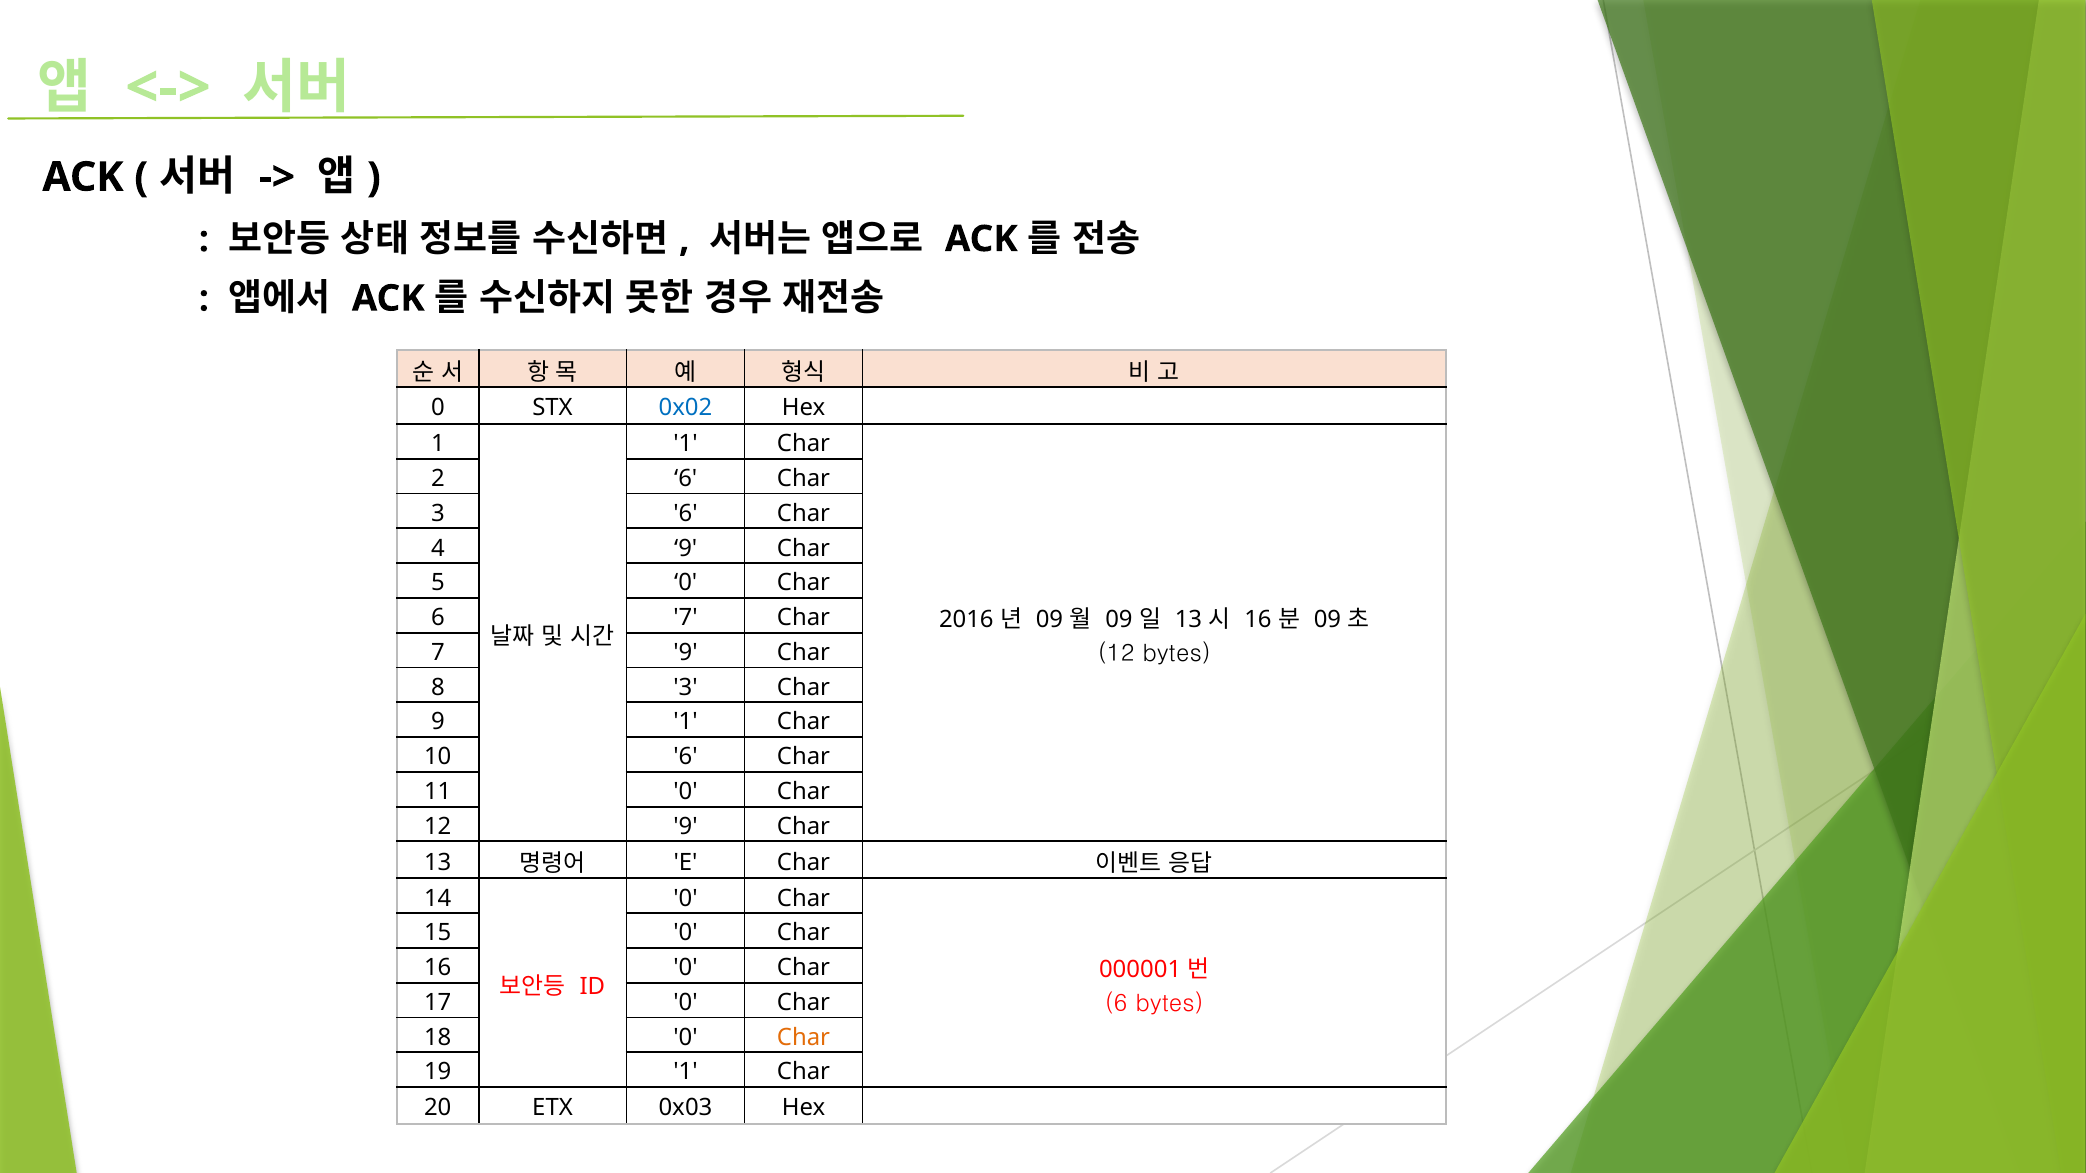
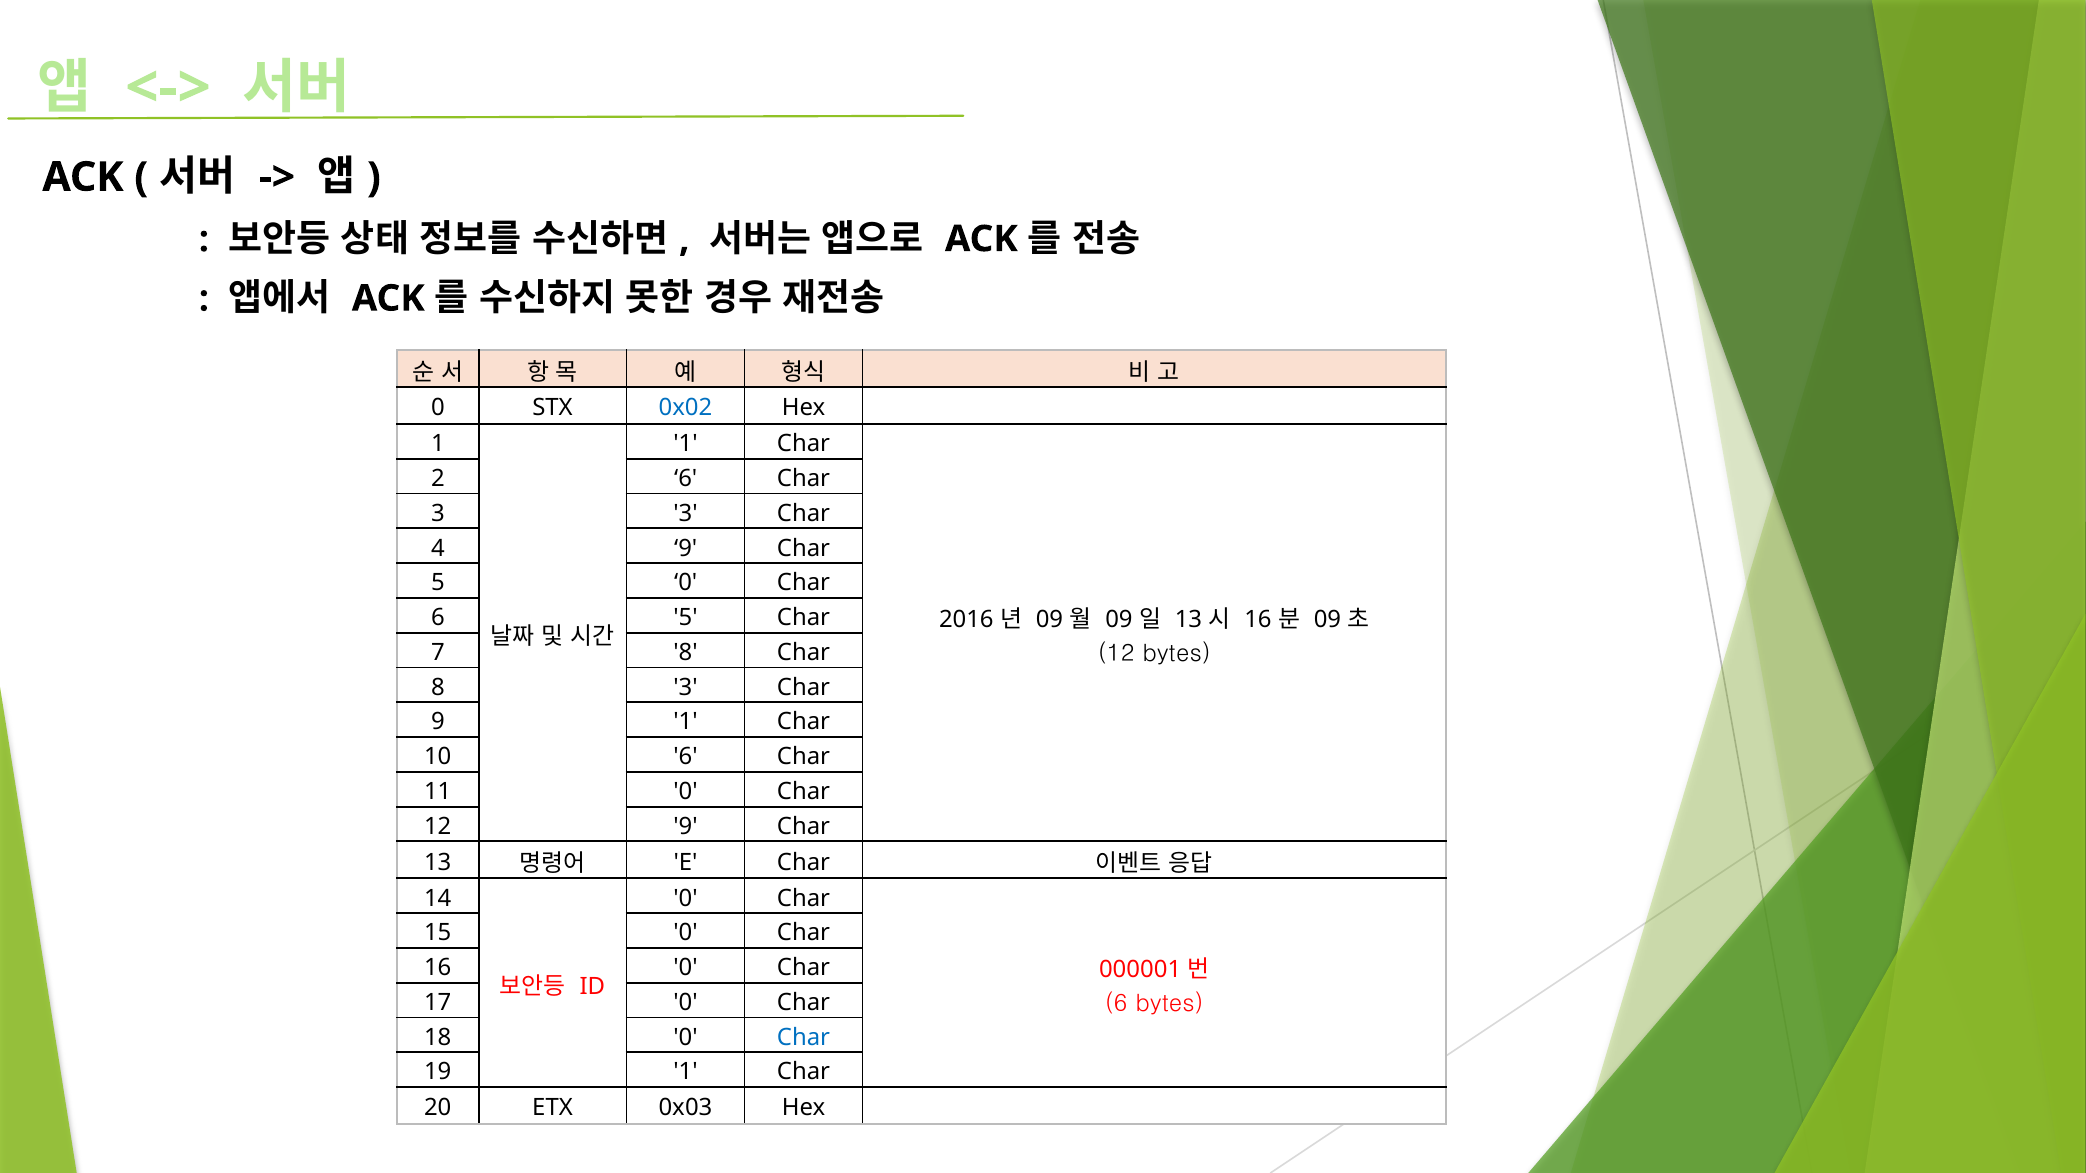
3 6: 6 -> 3
6 7: 7 -> 5
7 9: 9 -> 8
Char at (804, 1038) colour: orange -> blue
